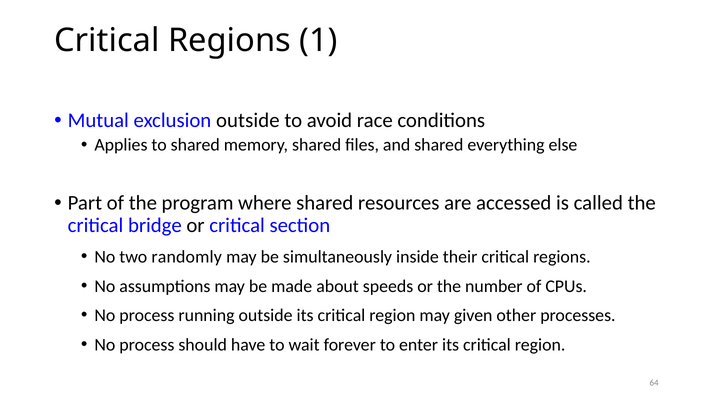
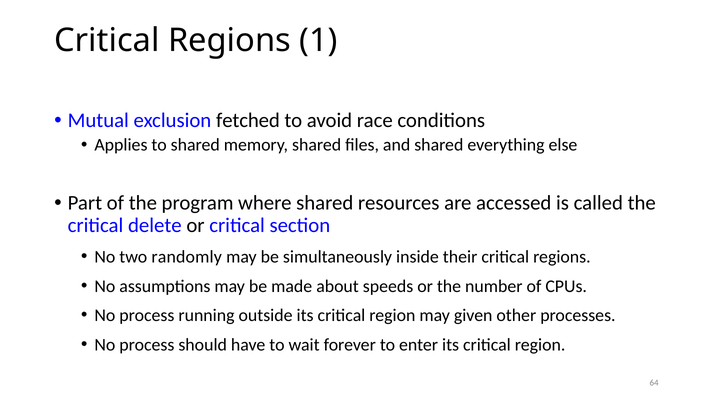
exclusion outside: outside -> fetched
bridge: bridge -> delete
